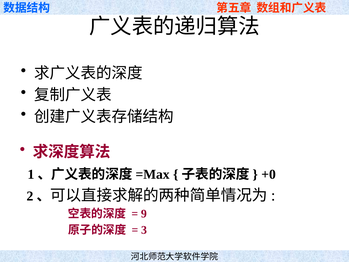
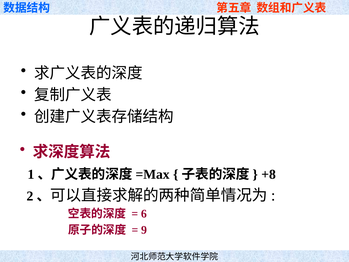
+0: +0 -> +8
9: 9 -> 6
3: 3 -> 9
